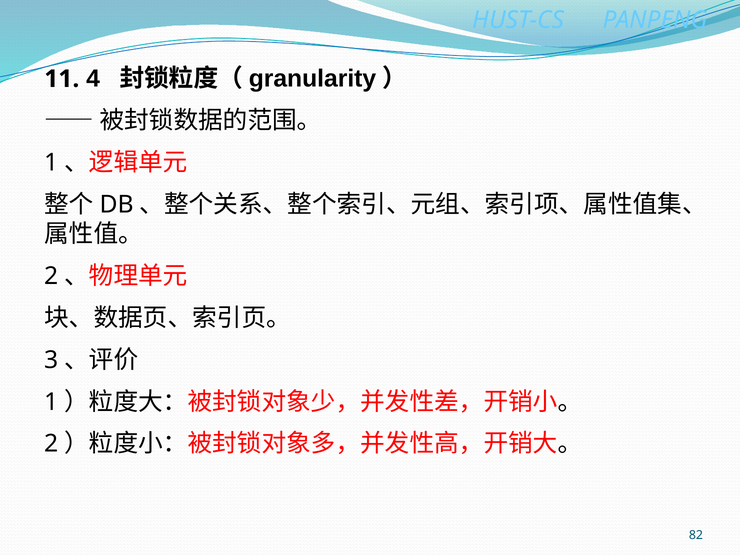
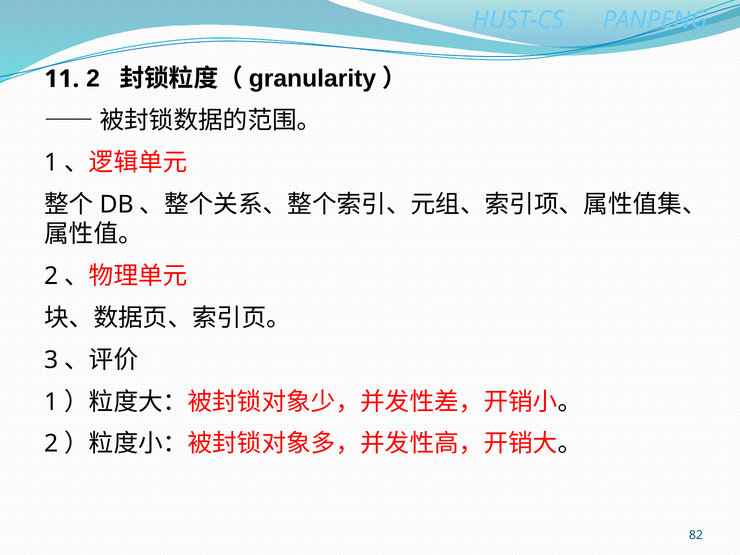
11 4: 4 -> 2
